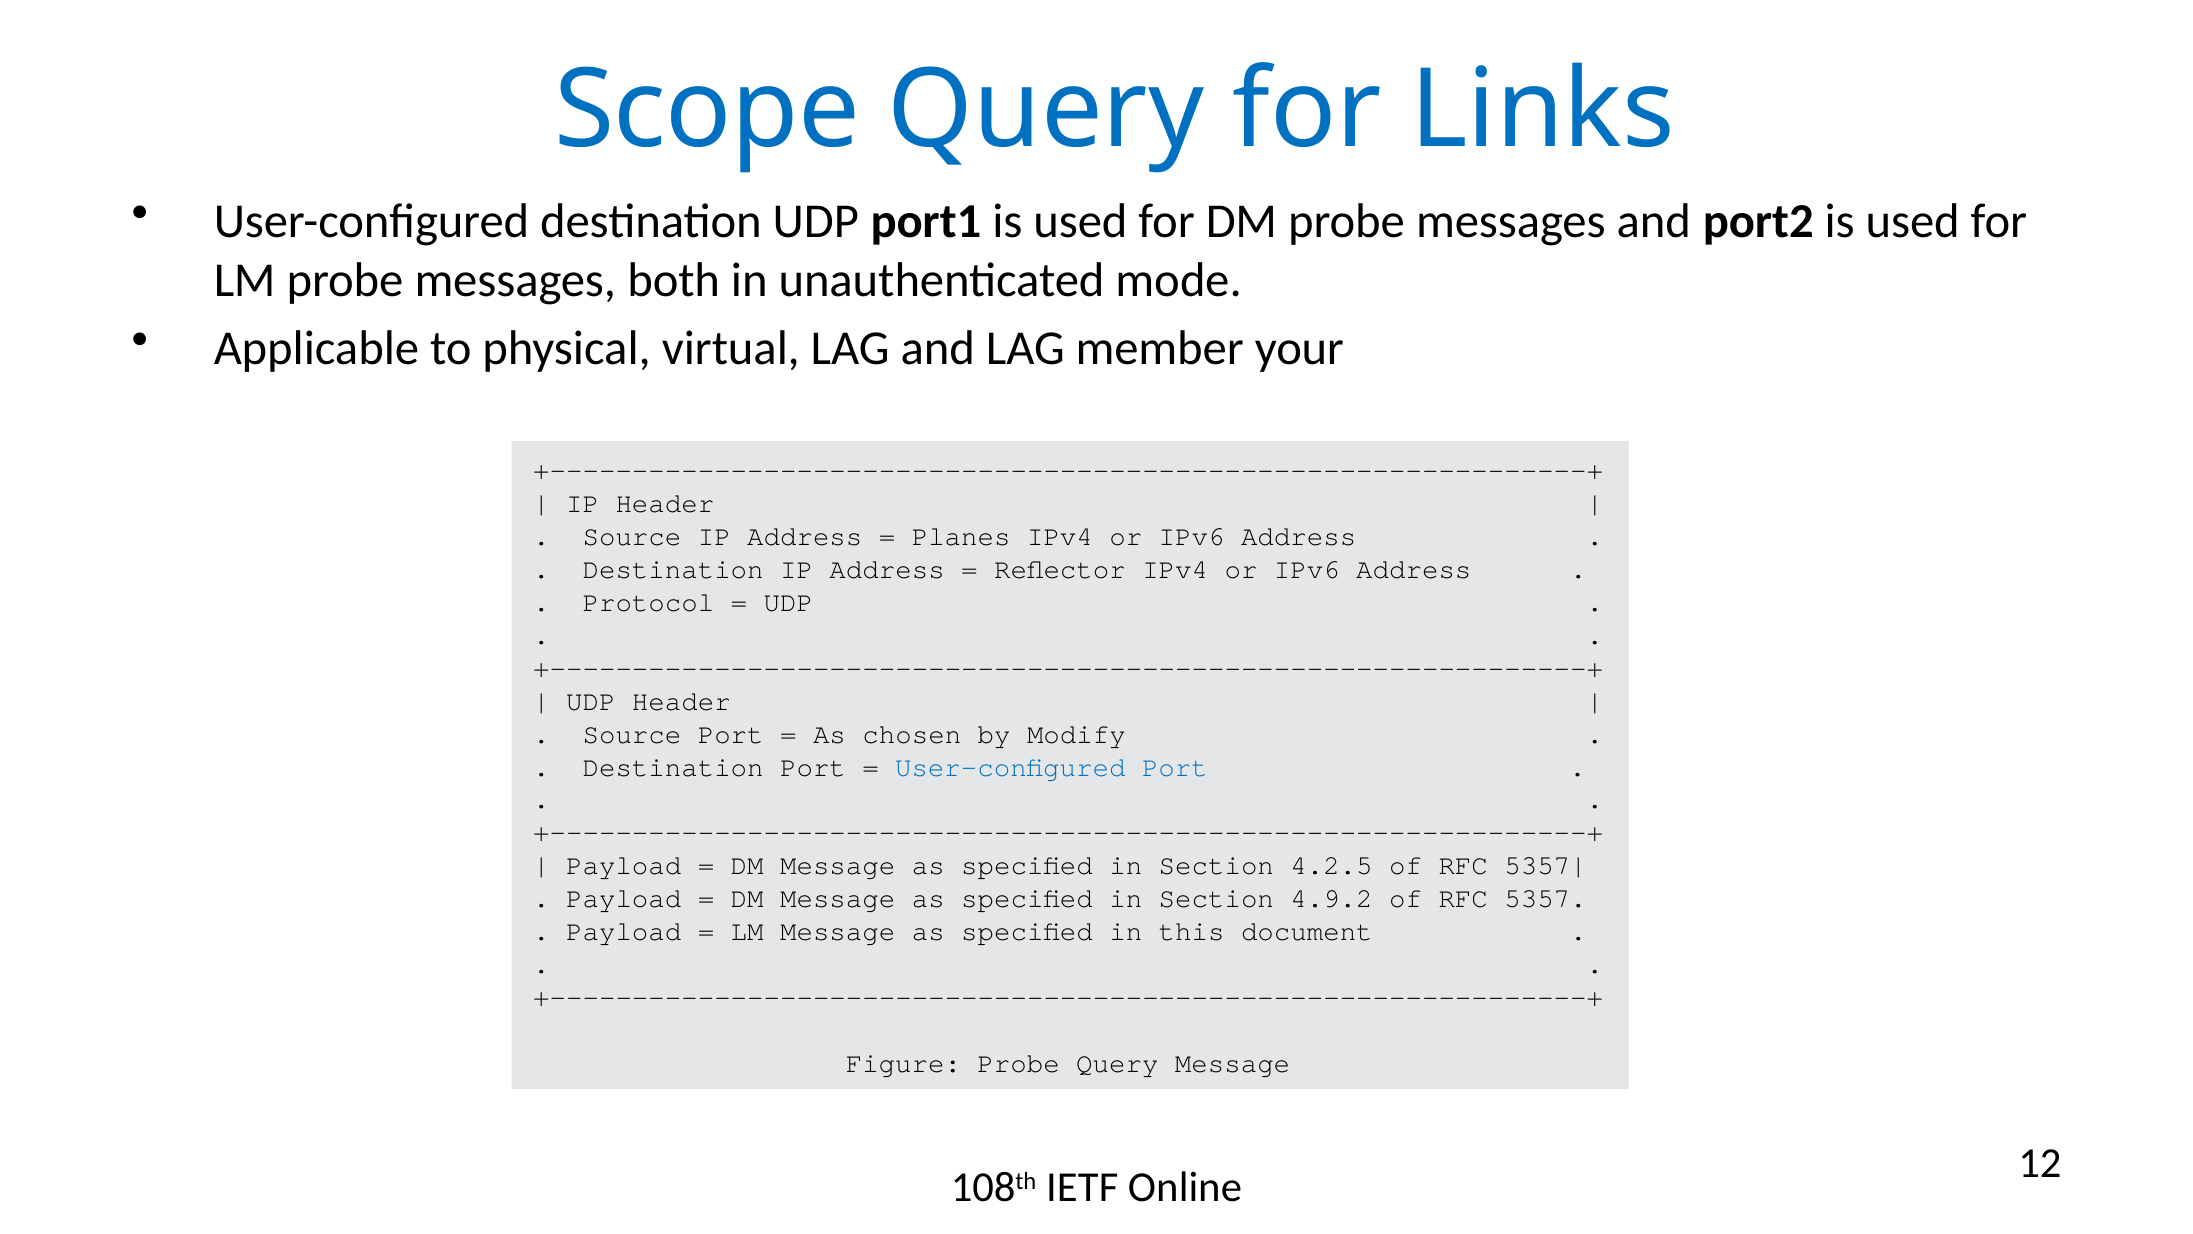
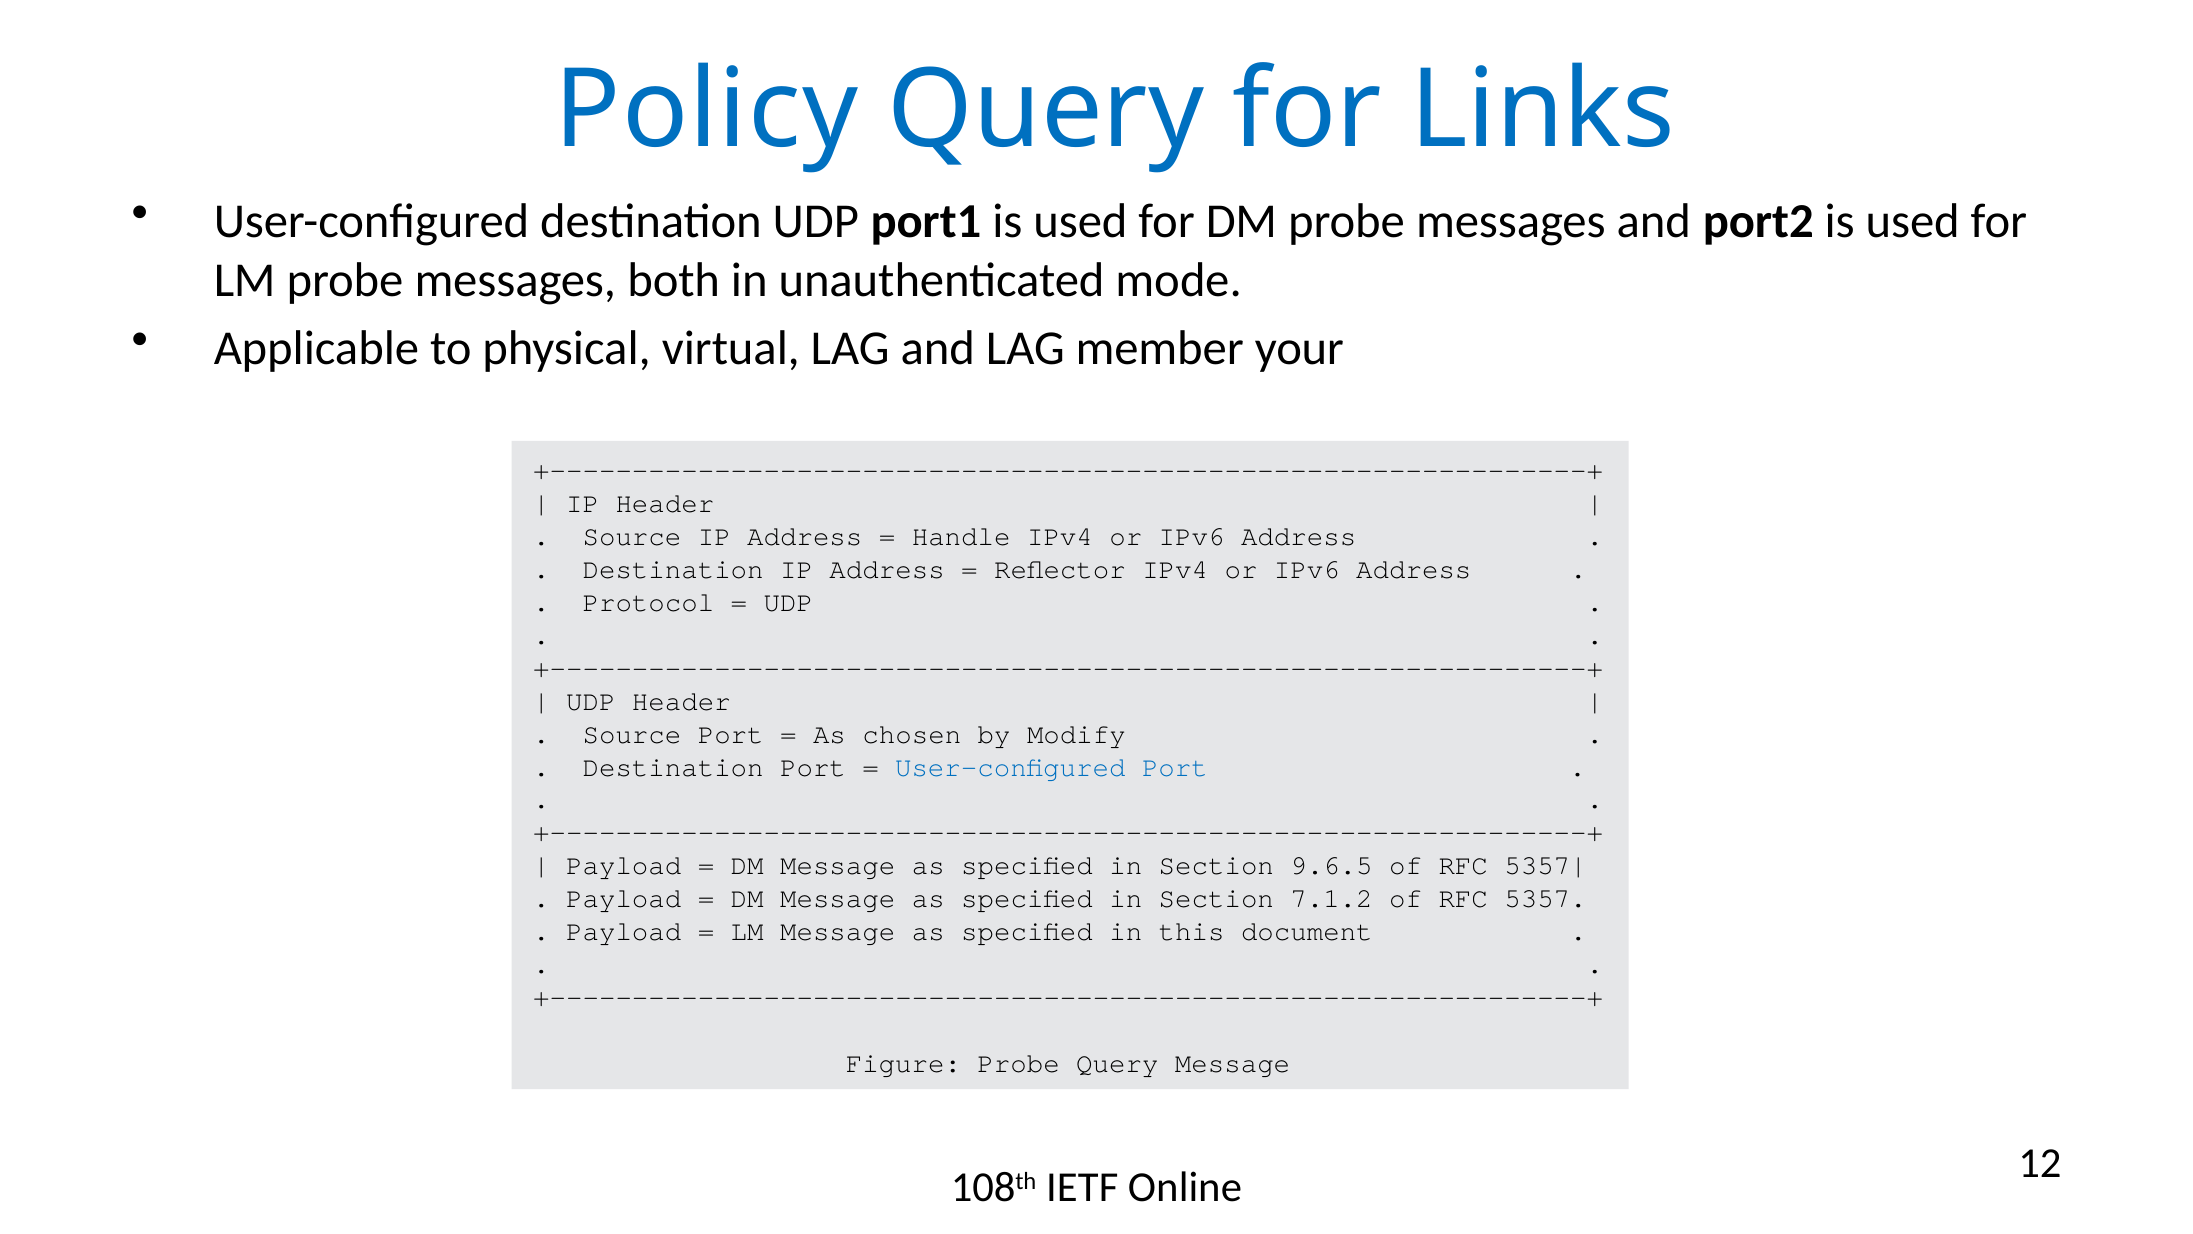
Scope: Scope -> Policy
Planes: Planes -> Handle
4.2.5: 4.2.5 -> 9.6.5
4.9.2: 4.9.2 -> 7.1.2
